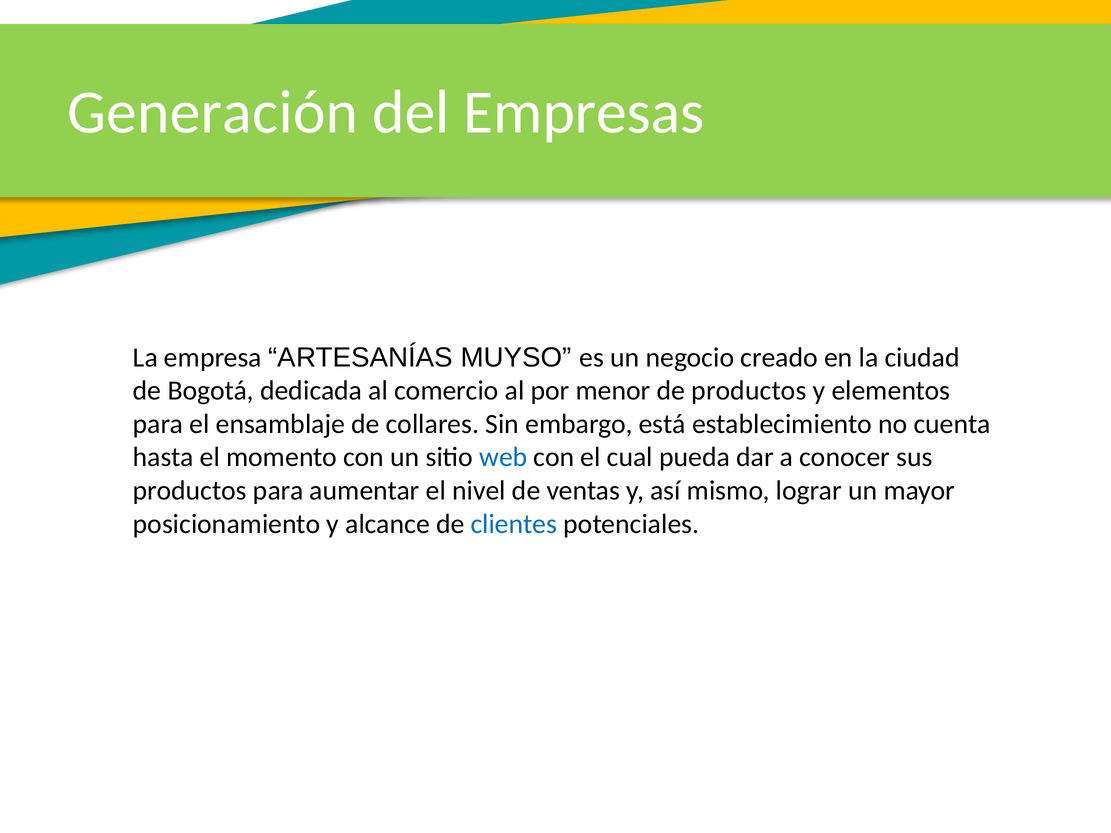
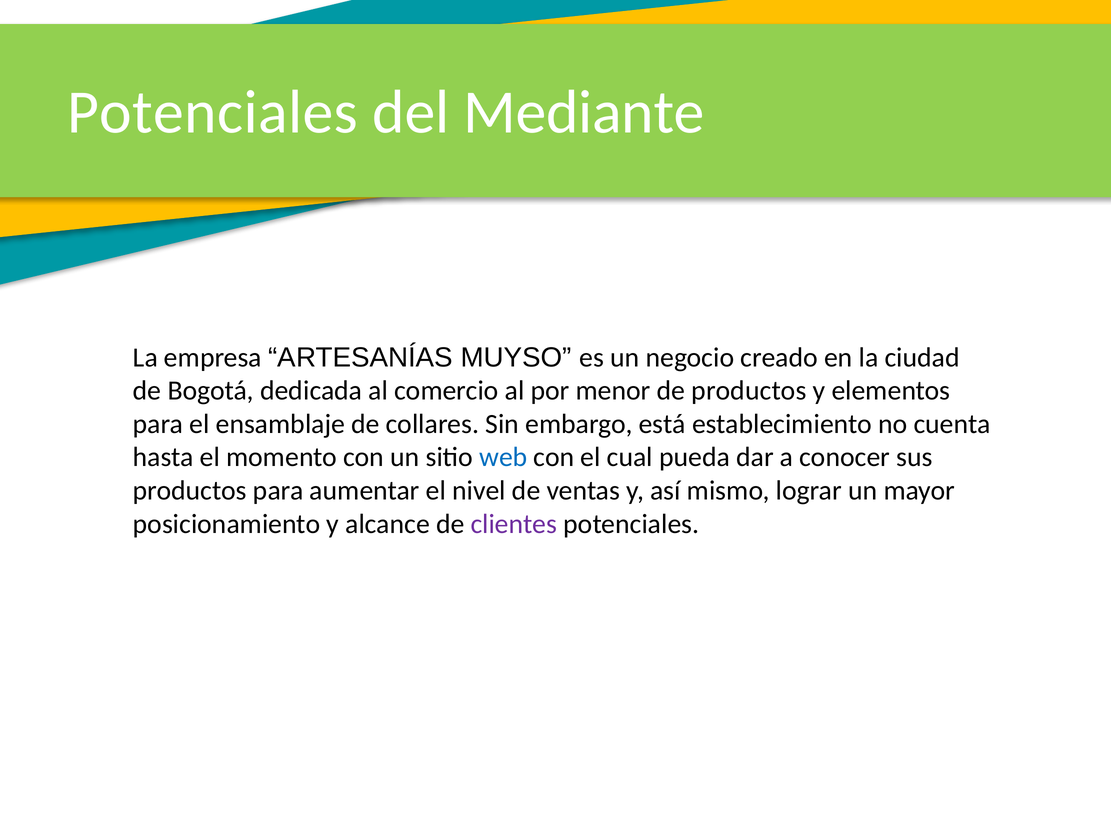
Generación at (213, 112): Generación -> Potenciales
Empresas: Empresas -> Mediante
clientes colour: blue -> purple
